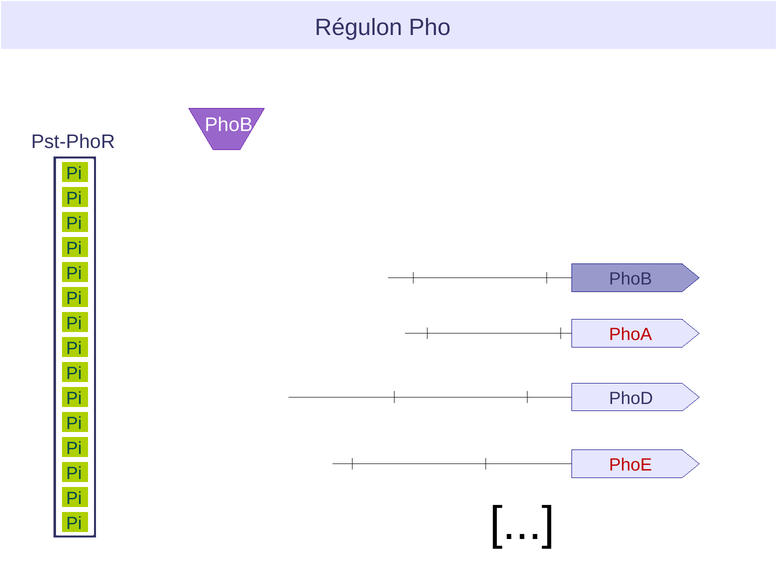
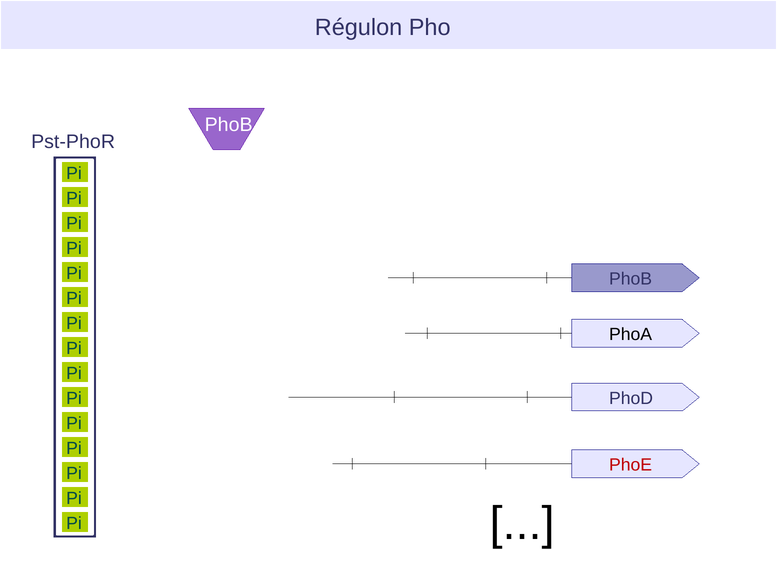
PhoA colour: red -> black
